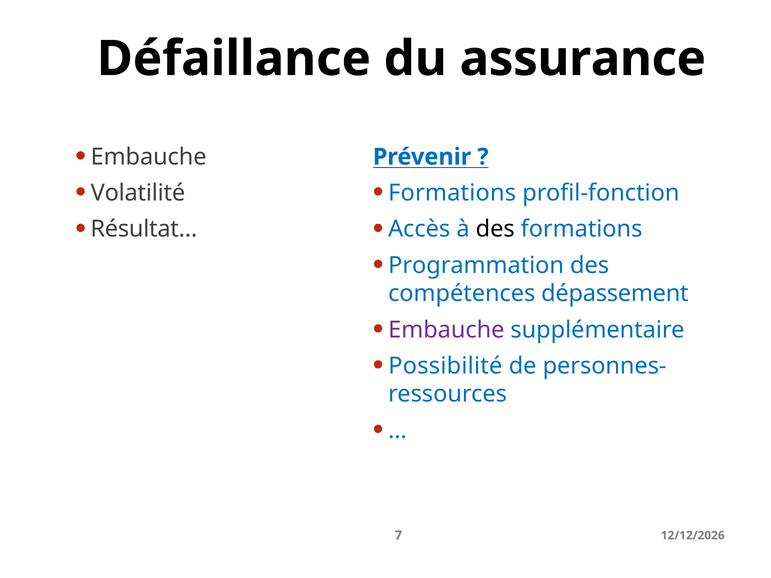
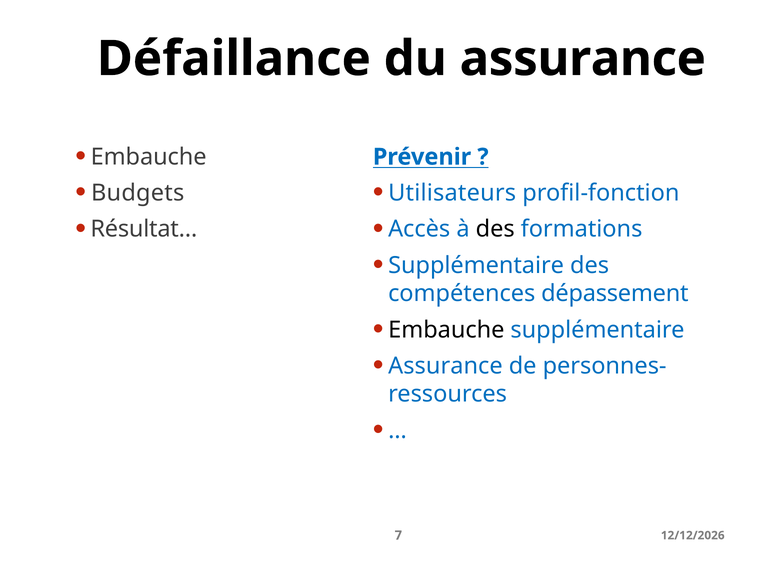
Volatilité: Volatilité -> Budgets
Formations at (452, 193): Formations -> Utilisateurs
Programmation at (476, 266): Programmation -> Supplémentaire
Embauche at (446, 330) colour: purple -> black
Possibilité at (445, 366): Possibilité -> Assurance
